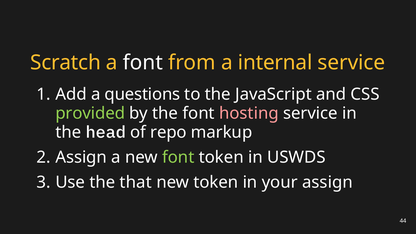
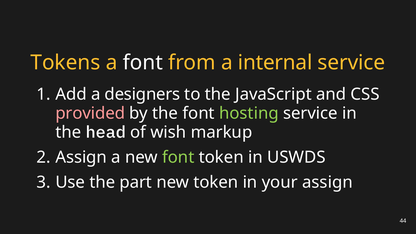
Scratch: Scratch -> Tokens
questions: questions -> designers
provided colour: light green -> pink
hosting colour: pink -> light green
repo: repo -> wish
that: that -> part
